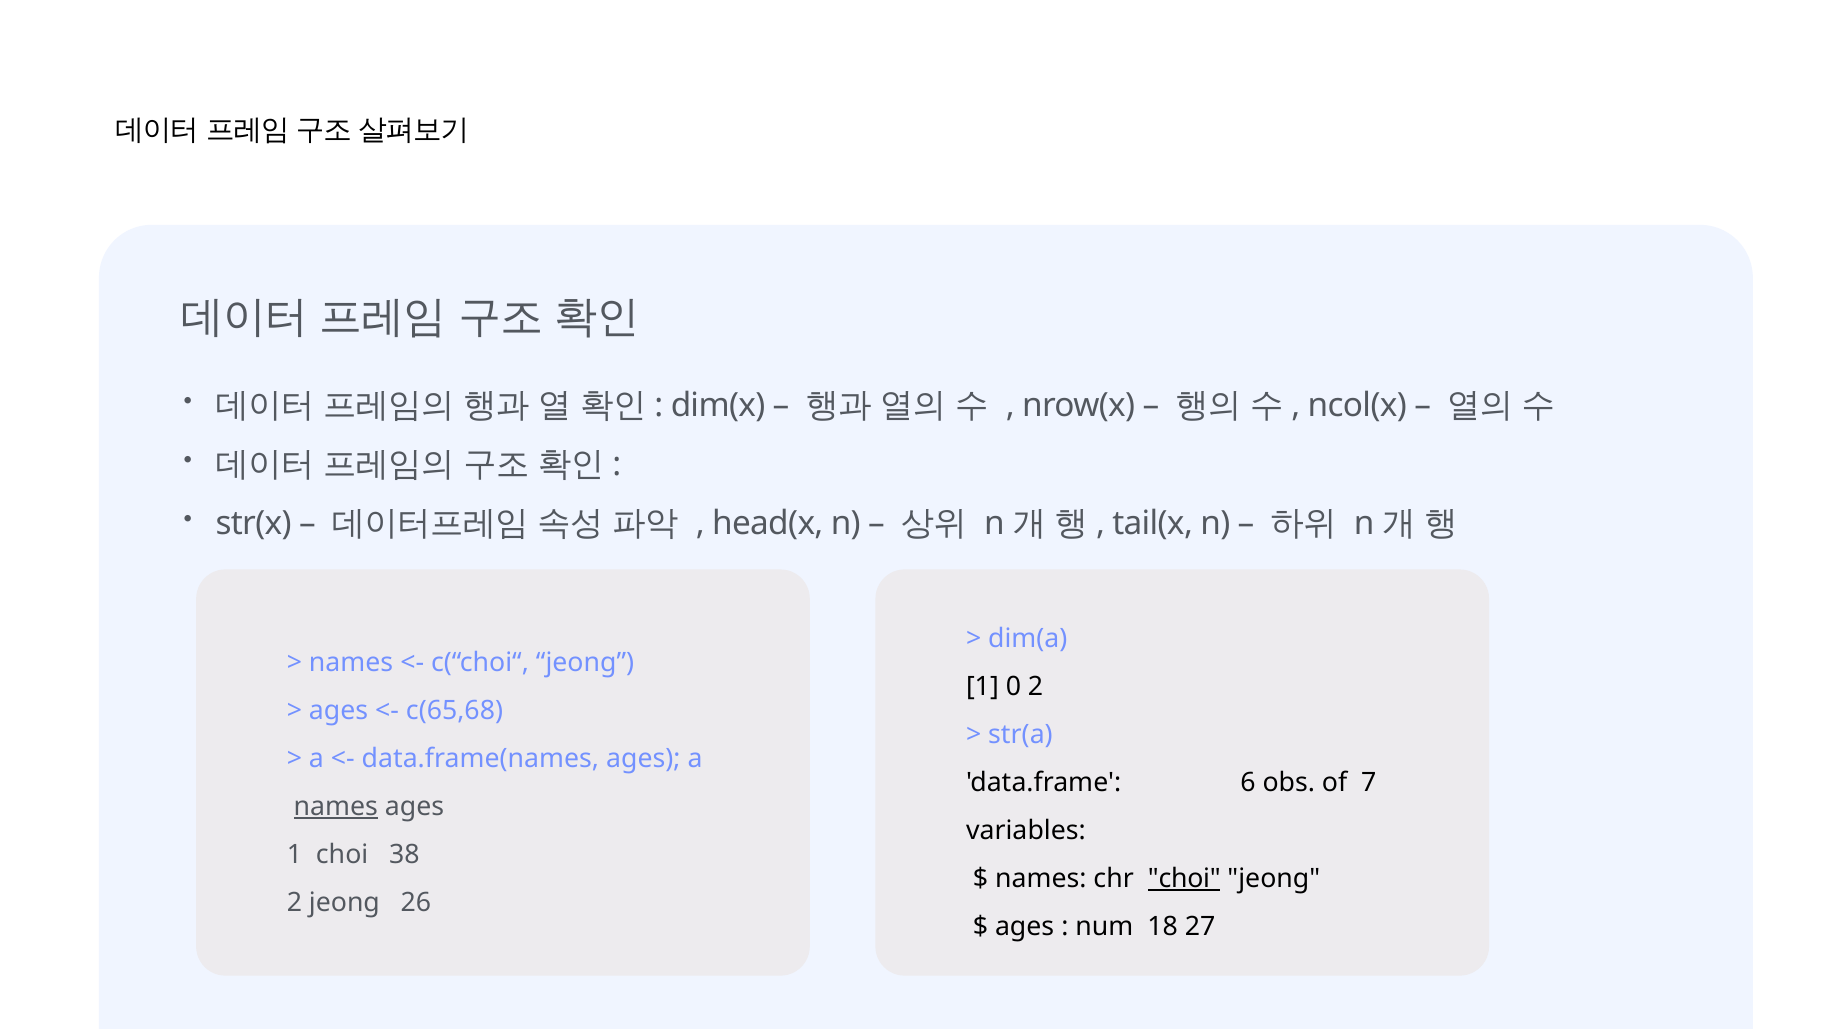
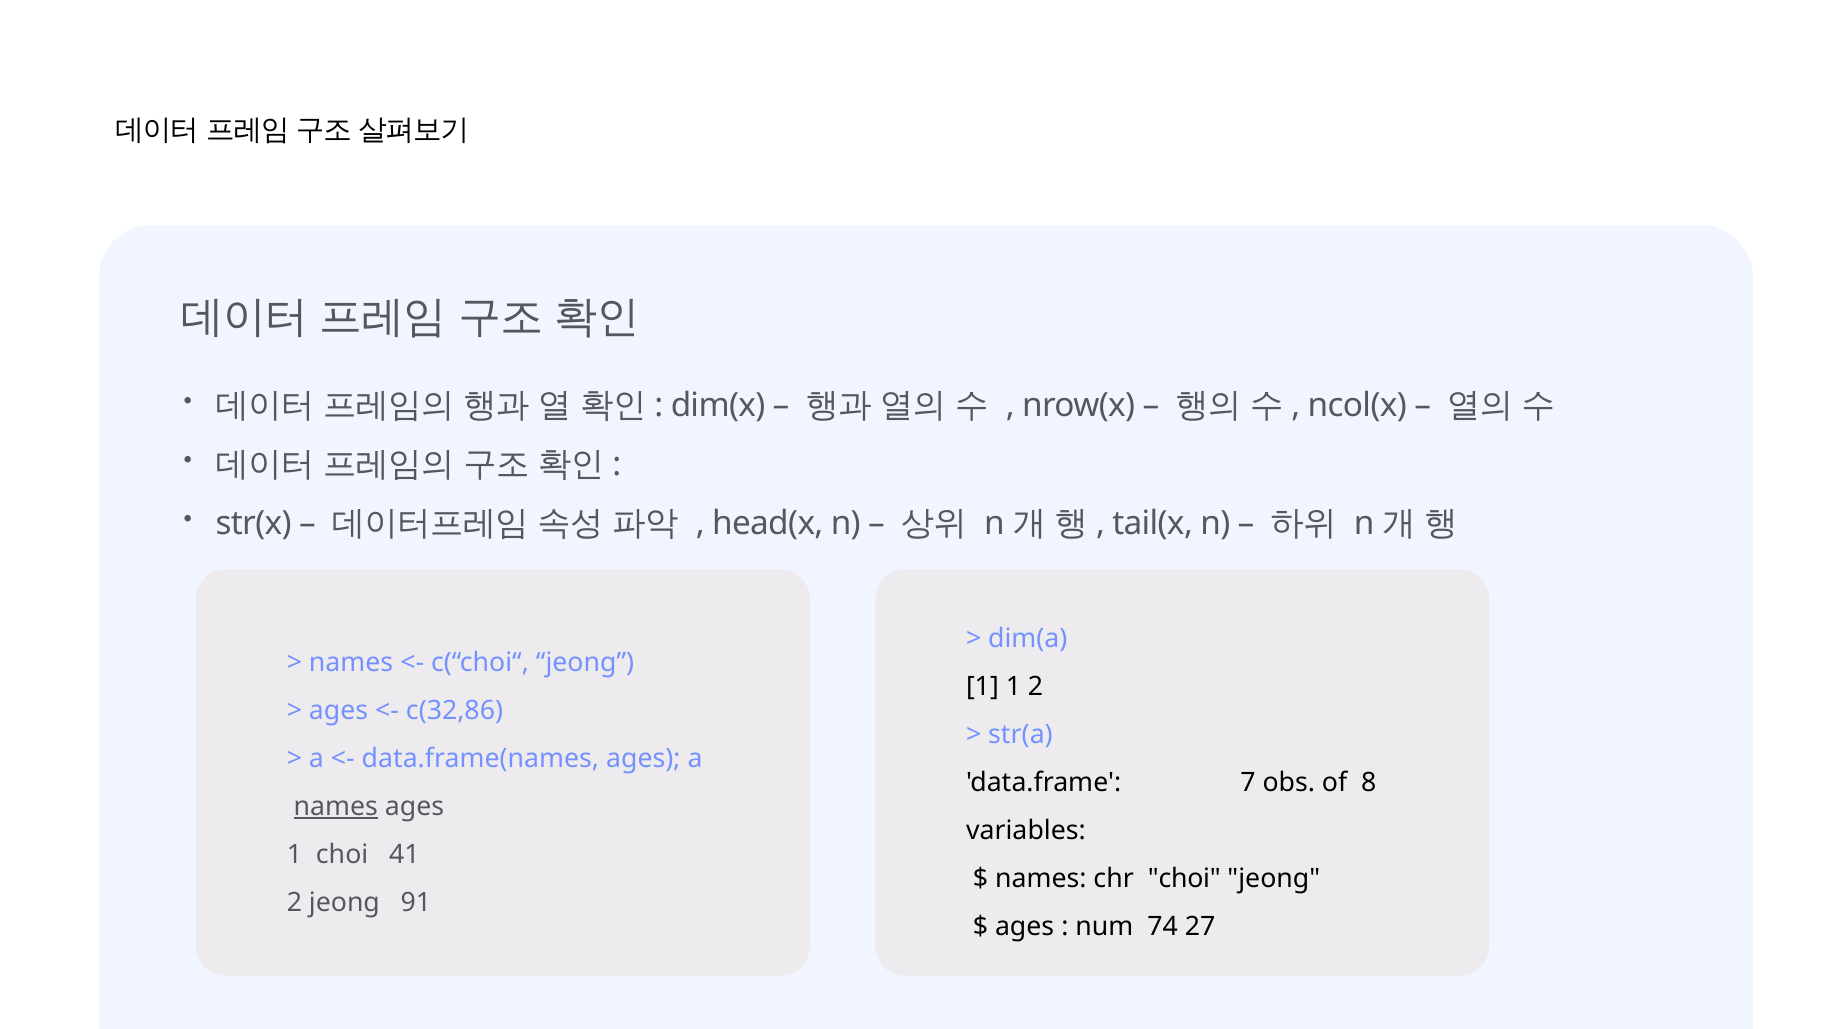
1 0: 0 -> 1
c(65,68: c(65,68 -> c(32,86
6: 6 -> 7
7: 7 -> 8
38: 38 -> 41
choi at (1184, 878) underline: present -> none
26: 26 -> 91
18: 18 -> 74
